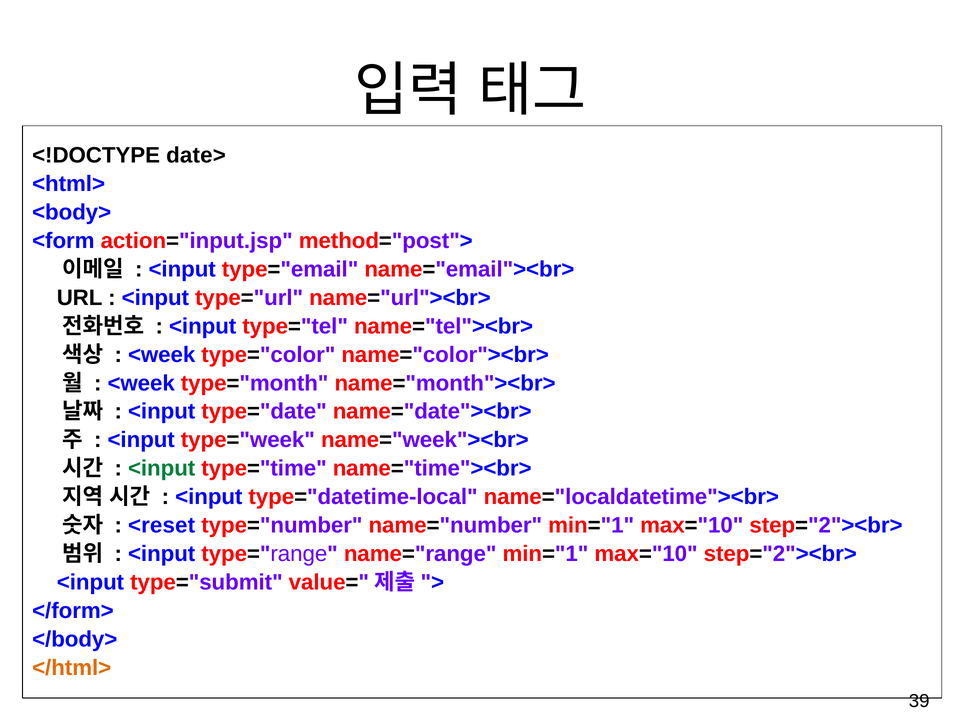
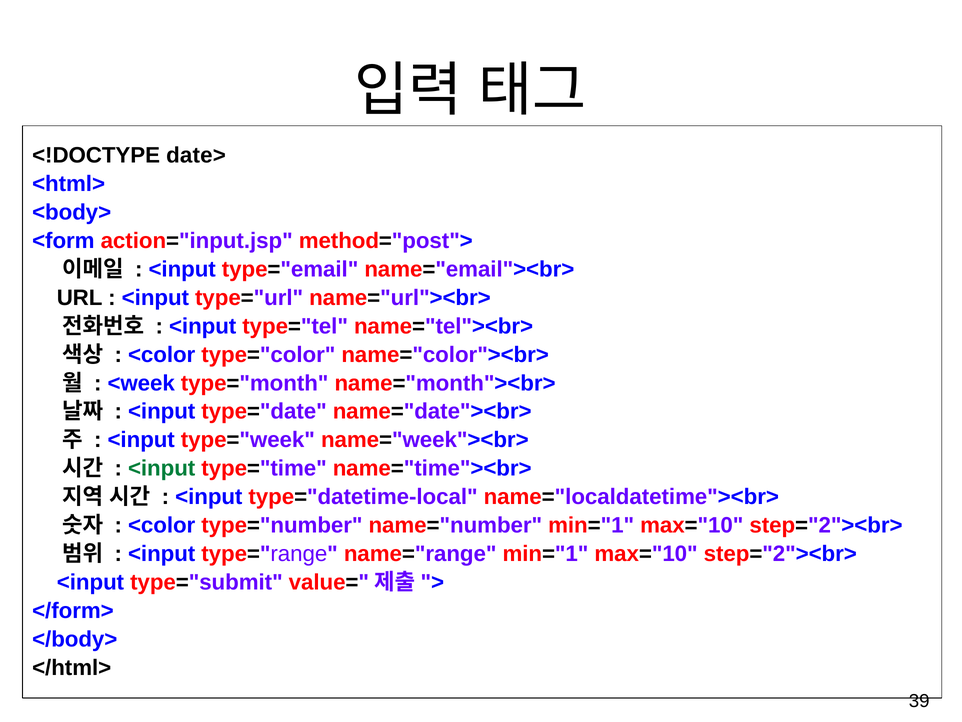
<week at (162, 354): <week -> <color
<reset at (162, 525): <reset -> <color
</html> colour: orange -> black
